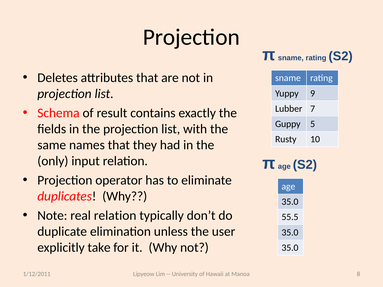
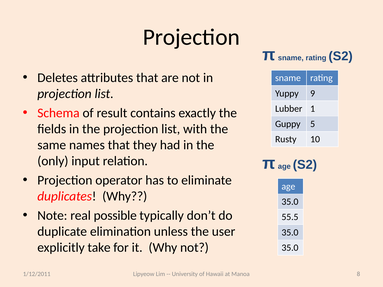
7: 7 -> 1
real relation: relation -> possible
